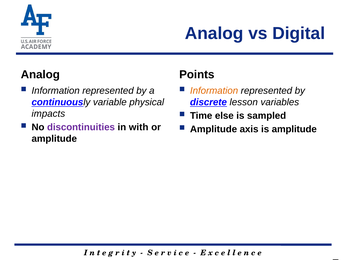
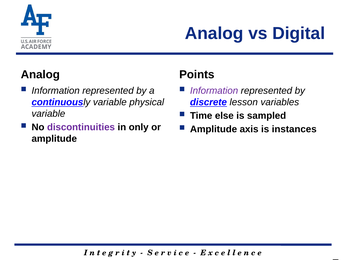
Information at (214, 90) colour: orange -> purple
impacts at (48, 114): impacts -> variable
with: with -> only
is amplitude: amplitude -> instances
